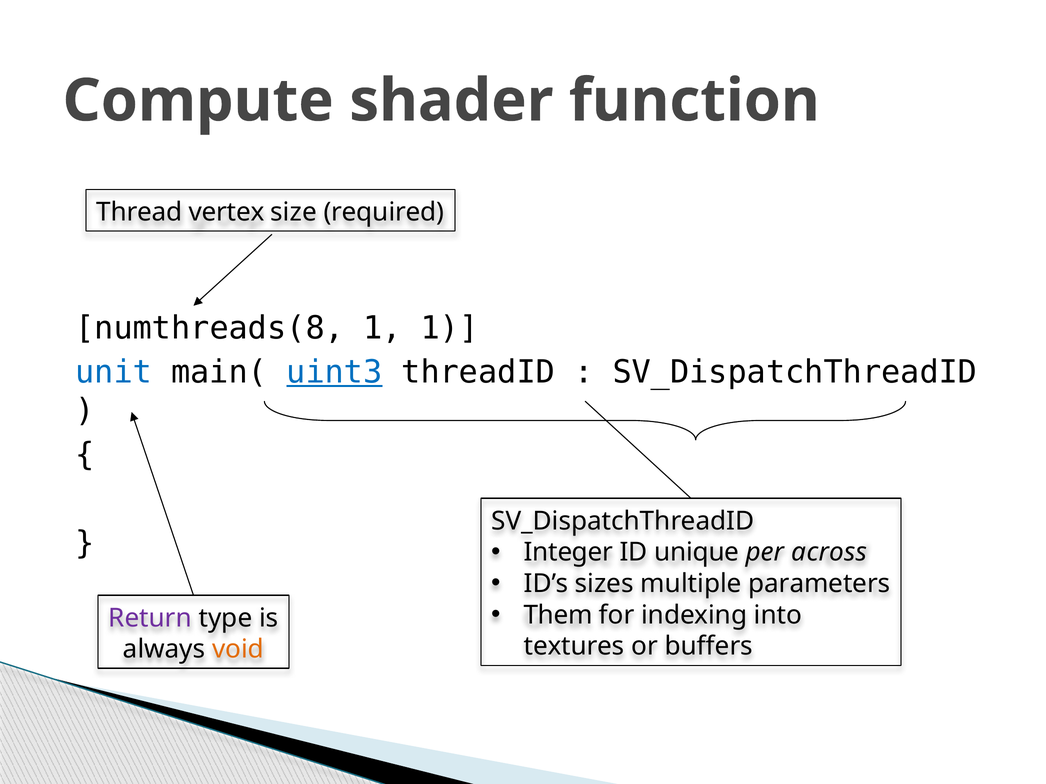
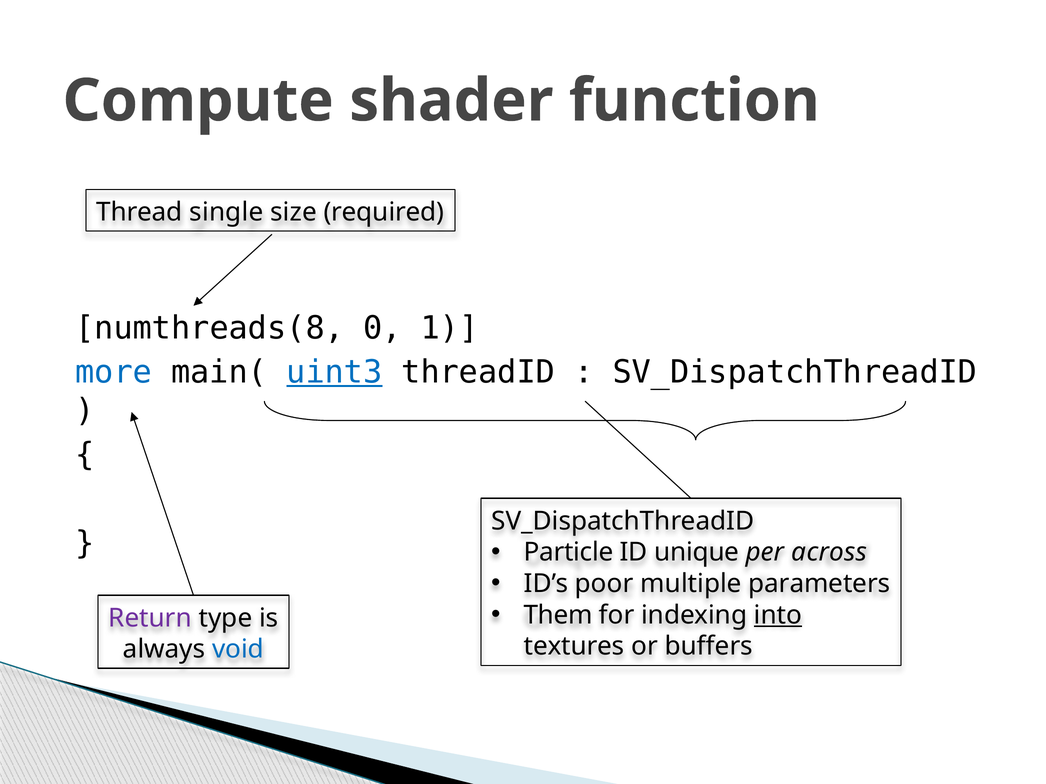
vertex: vertex -> single
numthreads(8 1: 1 -> 0
unit: unit -> more
Integer: Integer -> Particle
sizes: sizes -> poor
into underline: none -> present
void colour: orange -> blue
